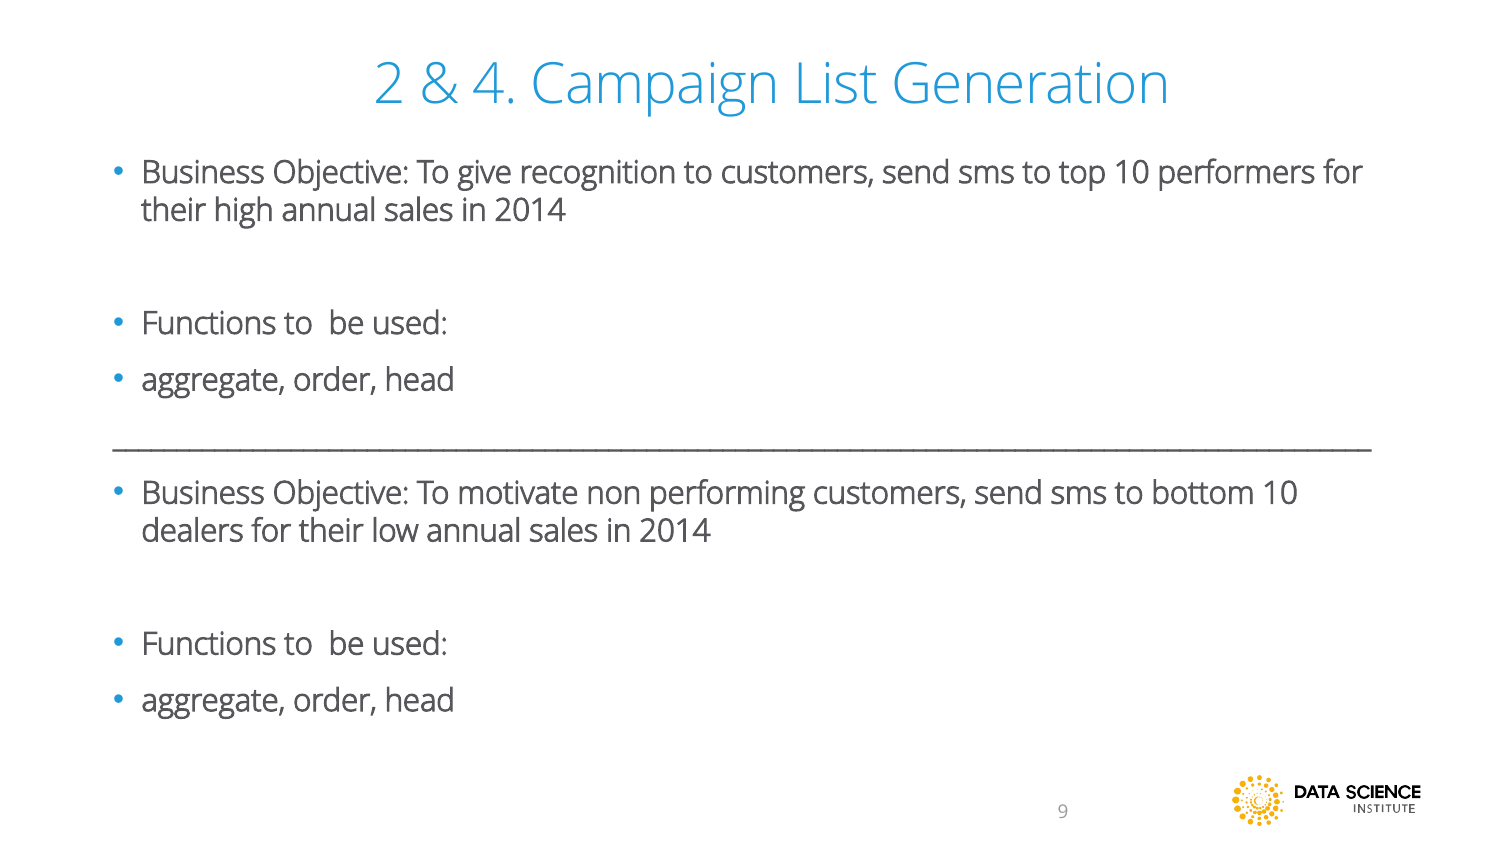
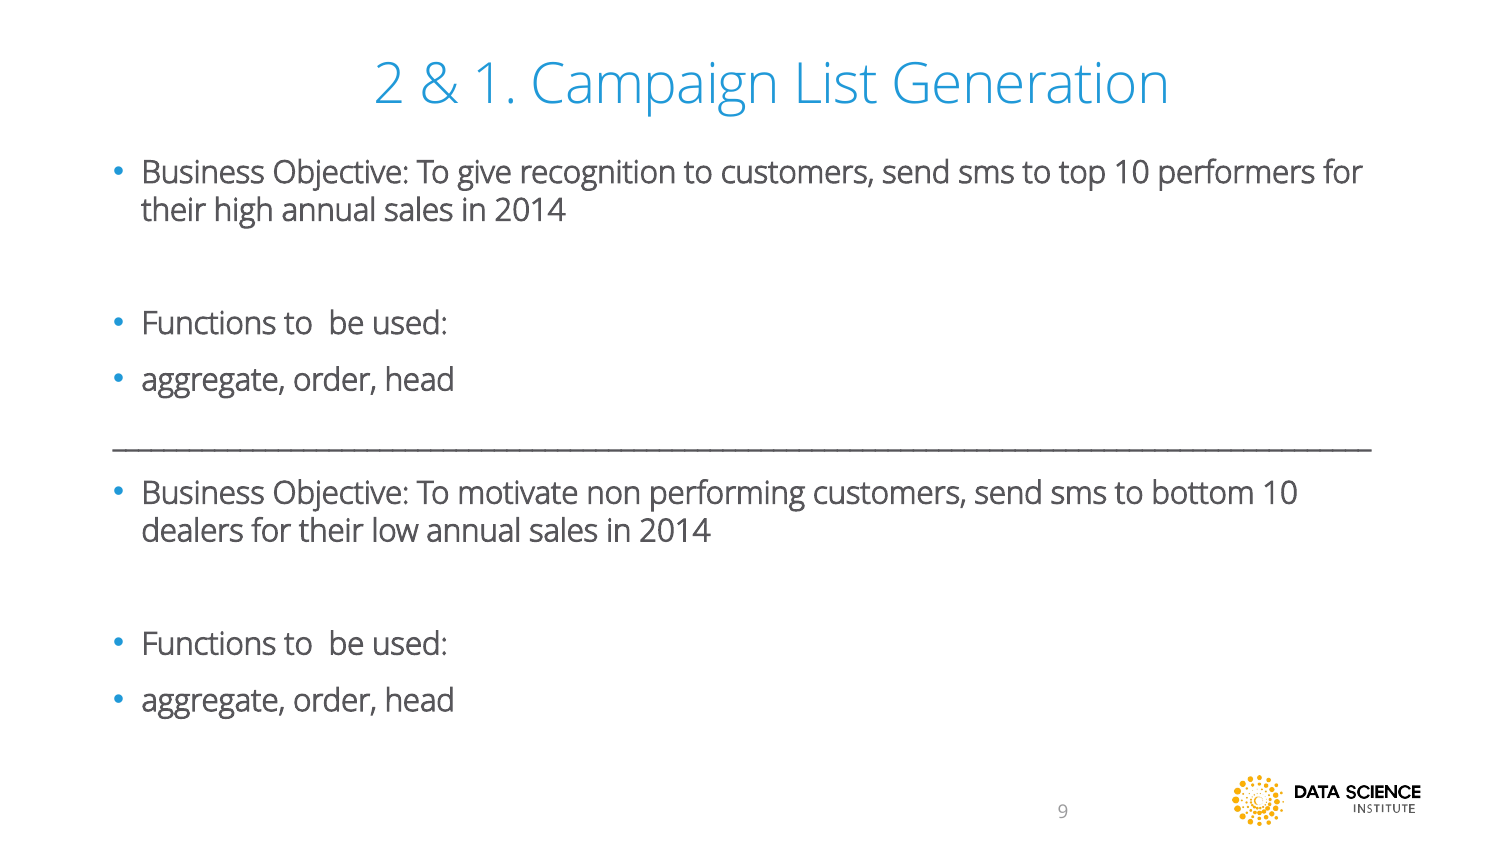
4: 4 -> 1
